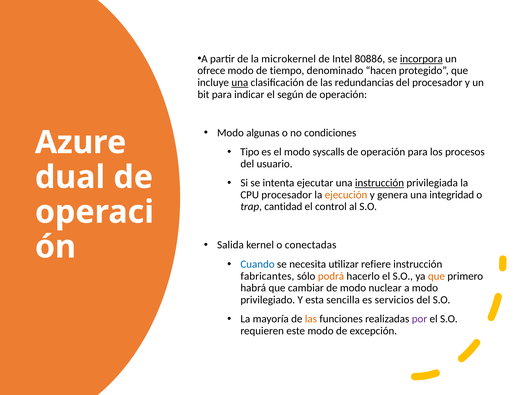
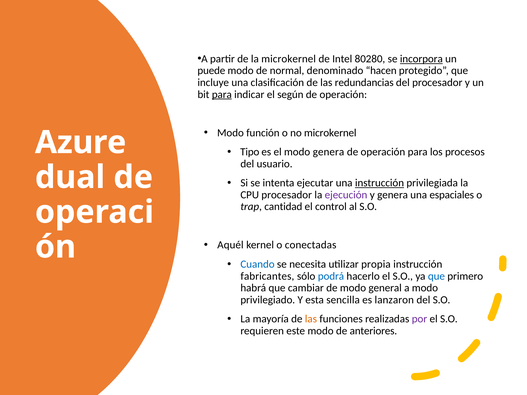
80886: 80886 -> 80280
ofrece: ofrece -> puede
tiempo: tiempo -> normal
una at (240, 83) underline: present -> none
para at (222, 94) underline: none -> present
algunas: algunas -> función
no condiciones: condiciones -> microkernel
modo syscalls: syscalls -> genera
ejecución colour: orange -> purple
integridad: integridad -> espaciales
Salida: Salida -> Aquél
refiere: refiere -> propia
podrá colour: orange -> blue
que at (436, 276) colour: orange -> blue
nuclear: nuclear -> general
servicios: servicios -> lanzaron
excepción: excepción -> anteriores
